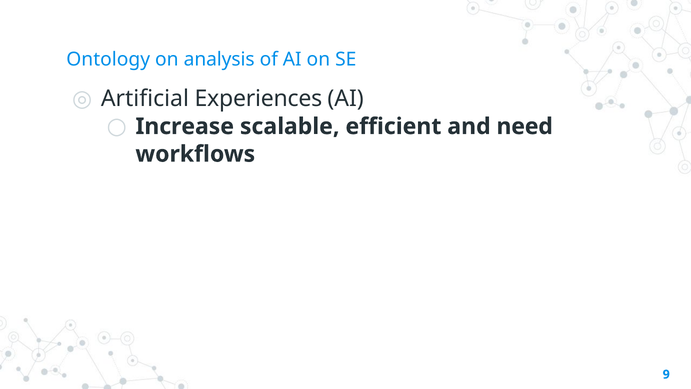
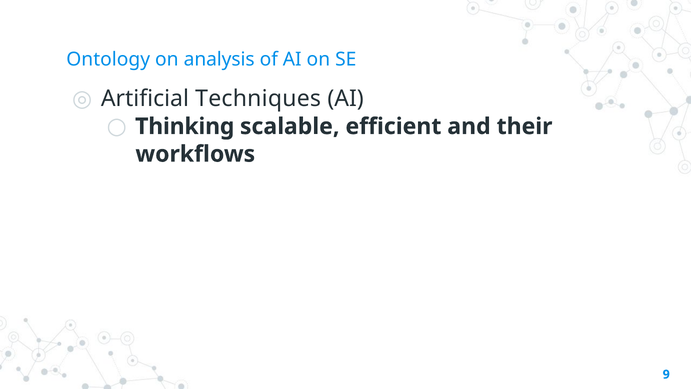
Experiences: Experiences -> Techniques
Increase: Increase -> Thinking
need: need -> their
